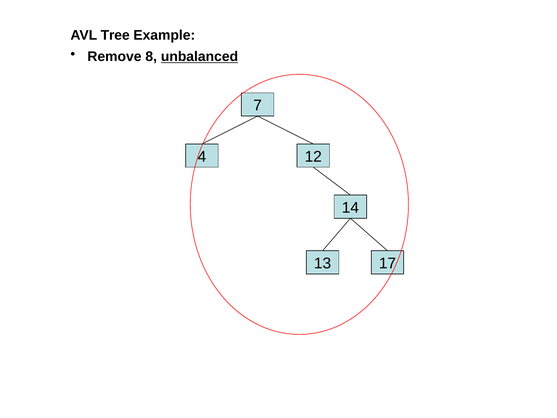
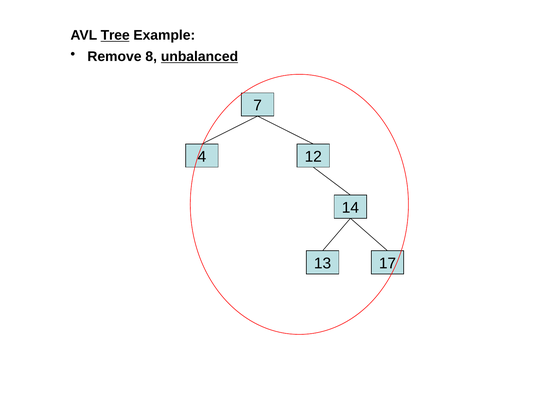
Tree underline: none -> present
